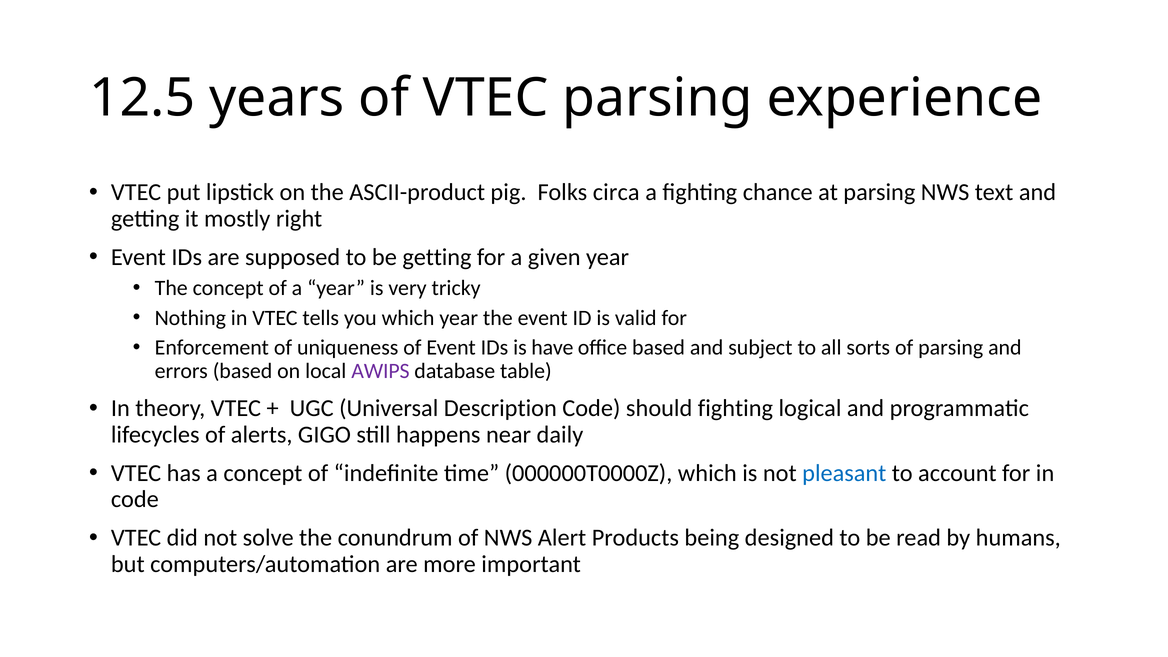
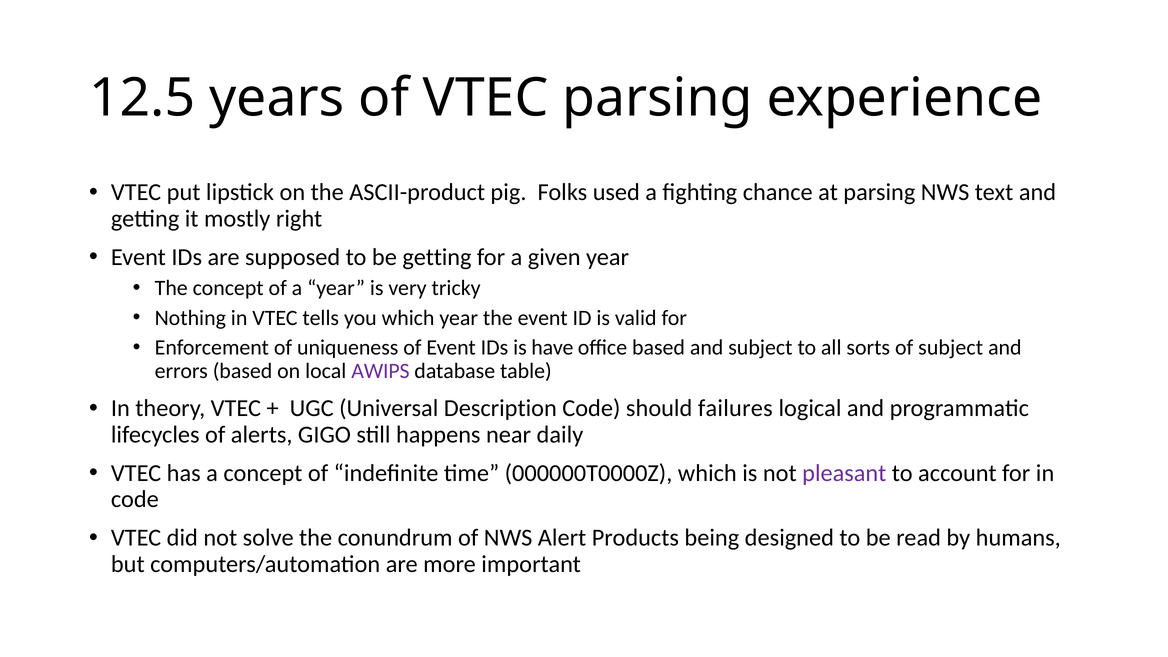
circa: circa -> used
of parsing: parsing -> subject
should fighting: fighting -> failures
pleasant colour: blue -> purple
